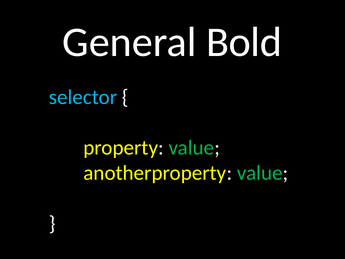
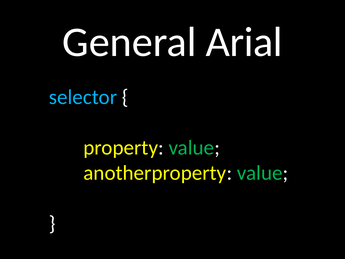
Bold: Bold -> Arial
